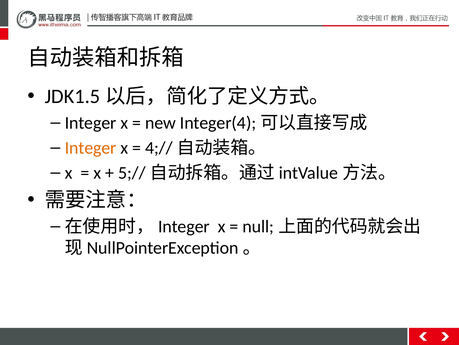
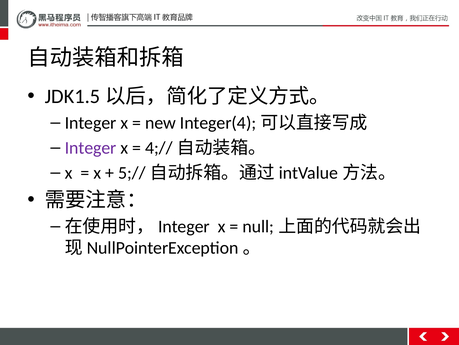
Integer at (91, 148) colour: orange -> purple
